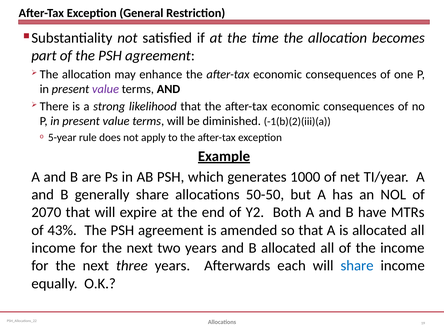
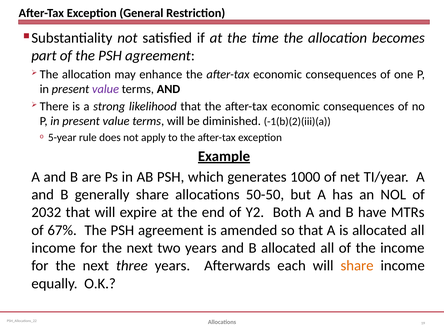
2070: 2070 -> 2032
43%: 43% -> 67%
share at (357, 266) colour: blue -> orange
